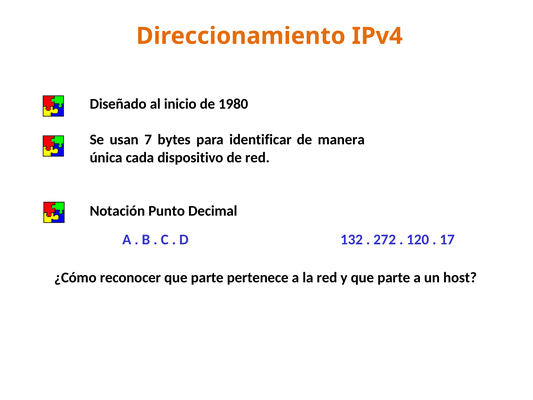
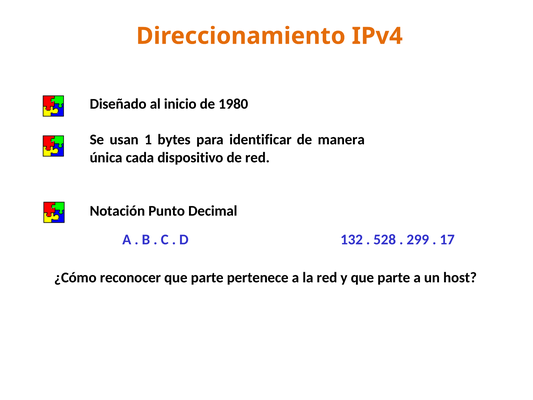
7: 7 -> 1
272: 272 -> 528
120: 120 -> 299
